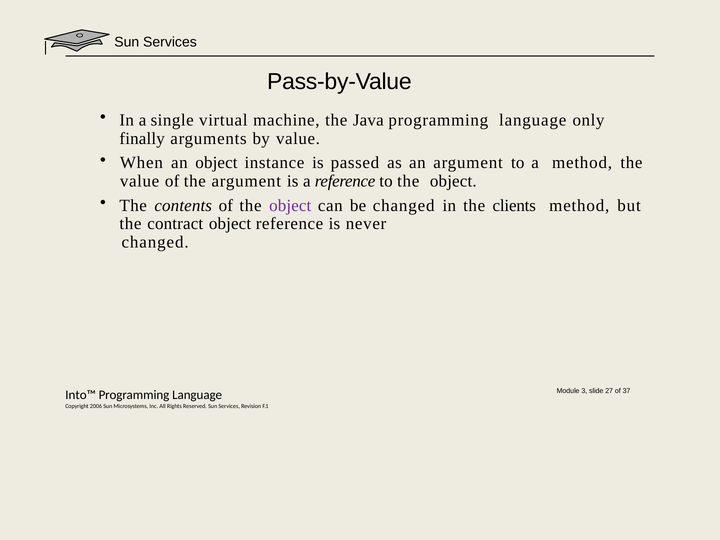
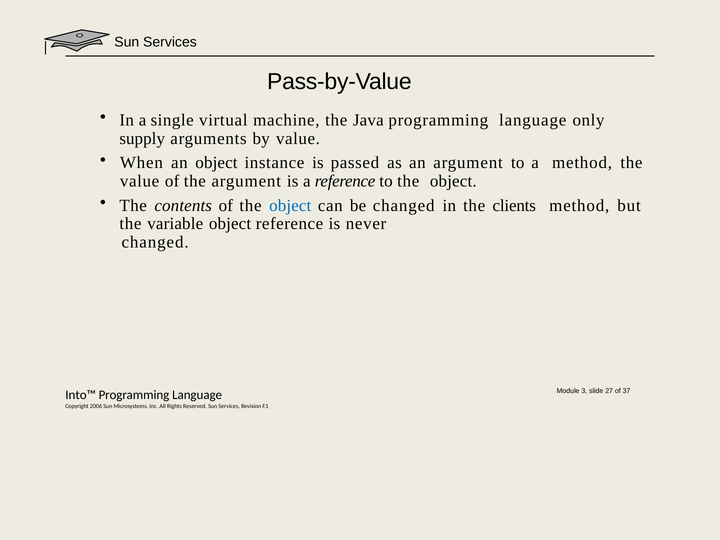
finally: finally -> supply
object at (290, 205) colour: purple -> blue
contract: contract -> variable
